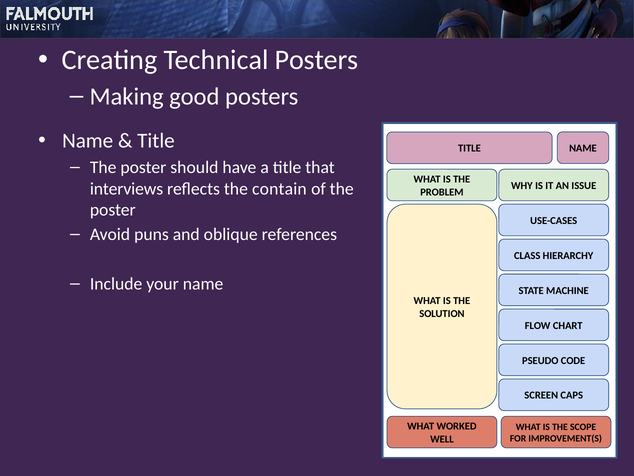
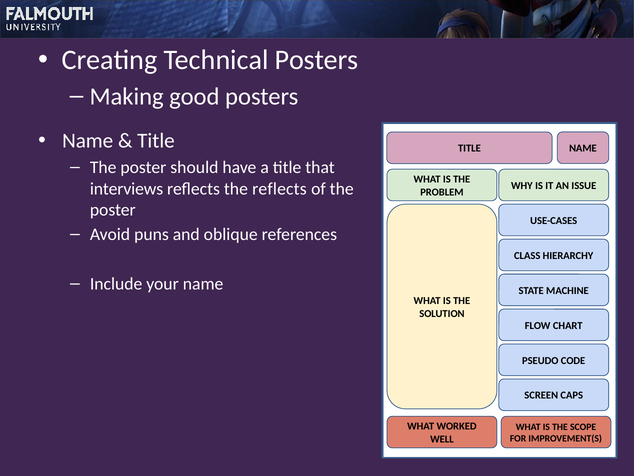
the contain: contain -> reflects
